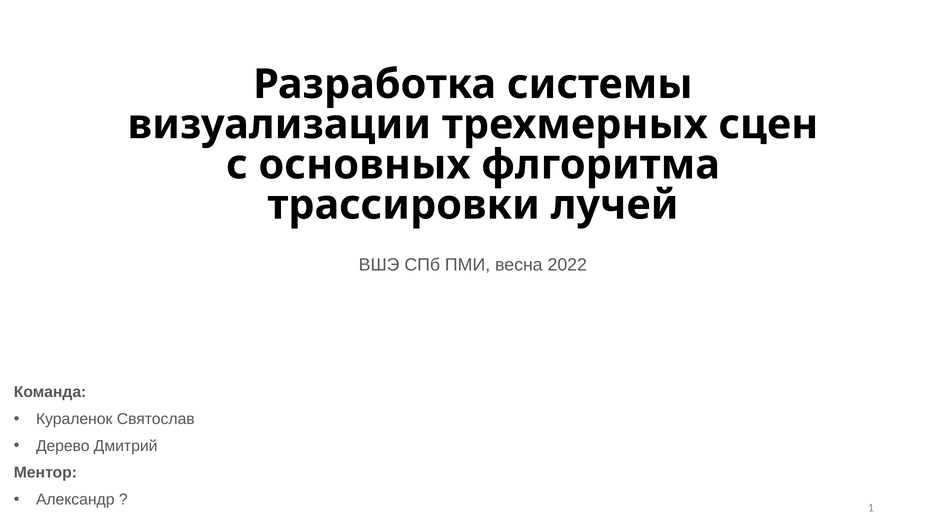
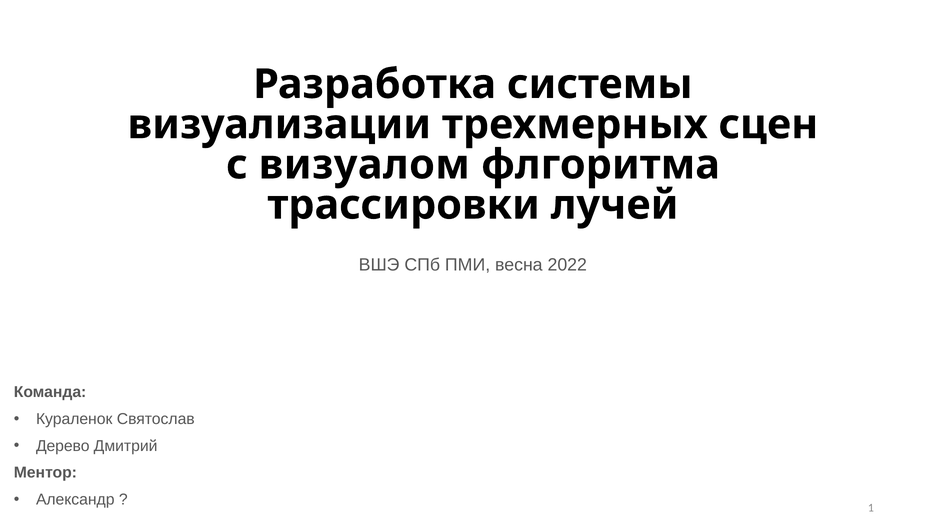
основных: основных -> визуалом
